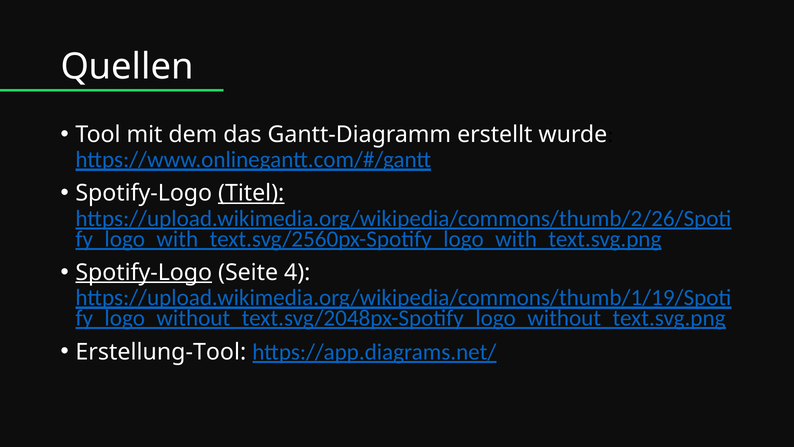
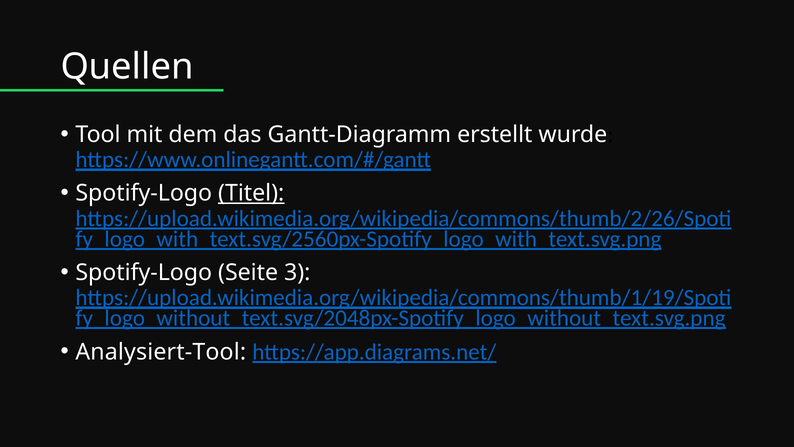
Spotify-Logo at (144, 272) underline: present -> none
4: 4 -> 3
Erstellung-Tool: Erstellung-Tool -> Analysiert-Tool
